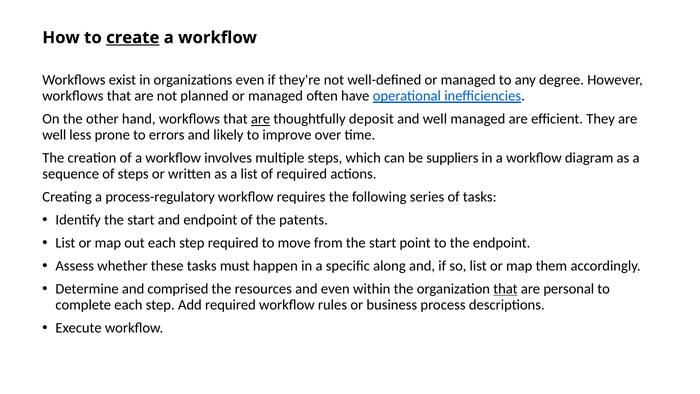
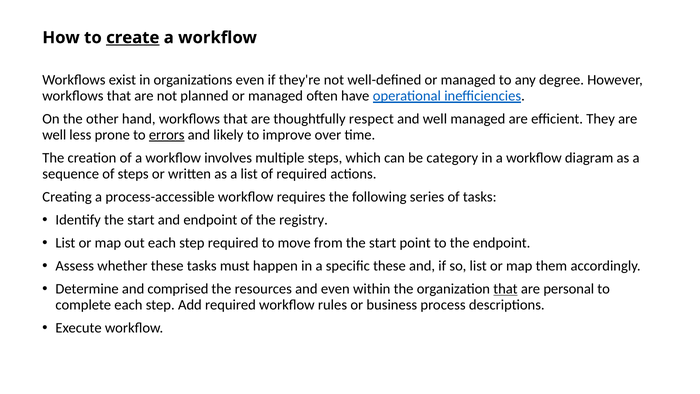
are at (261, 119) underline: present -> none
deposit: deposit -> respect
errors underline: none -> present
suppliers: suppliers -> category
process-regulatory: process-regulatory -> process-accessible
patents: patents -> registry
specific along: along -> these
